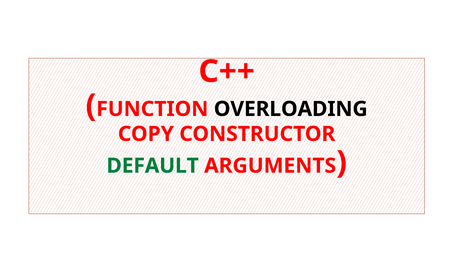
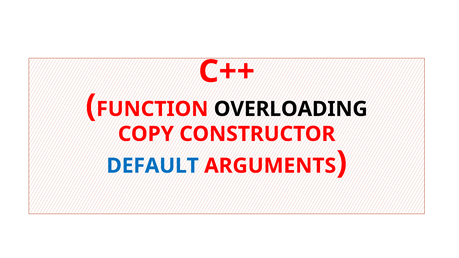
DEFAULT colour: green -> blue
